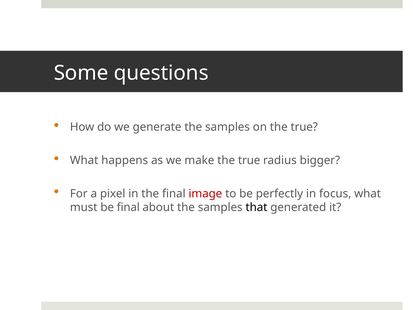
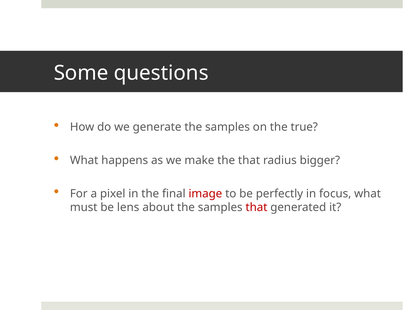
make the true: true -> that
be final: final -> lens
that at (256, 207) colour: black -> red
